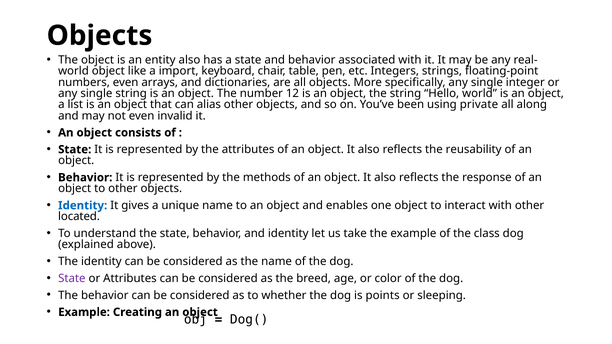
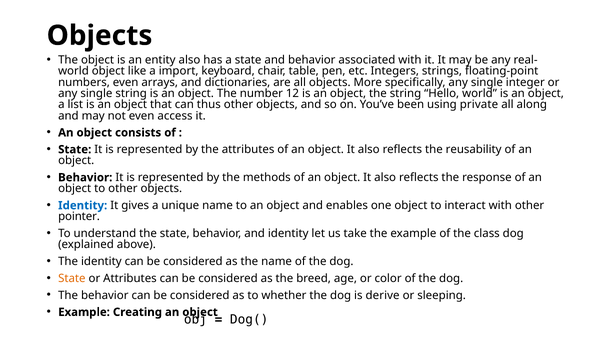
alias: alias -> thus
invalid: invalid -> access
located: located -> pointer
State at (72, 279) colour: purple -> orange
points: points -> derive
